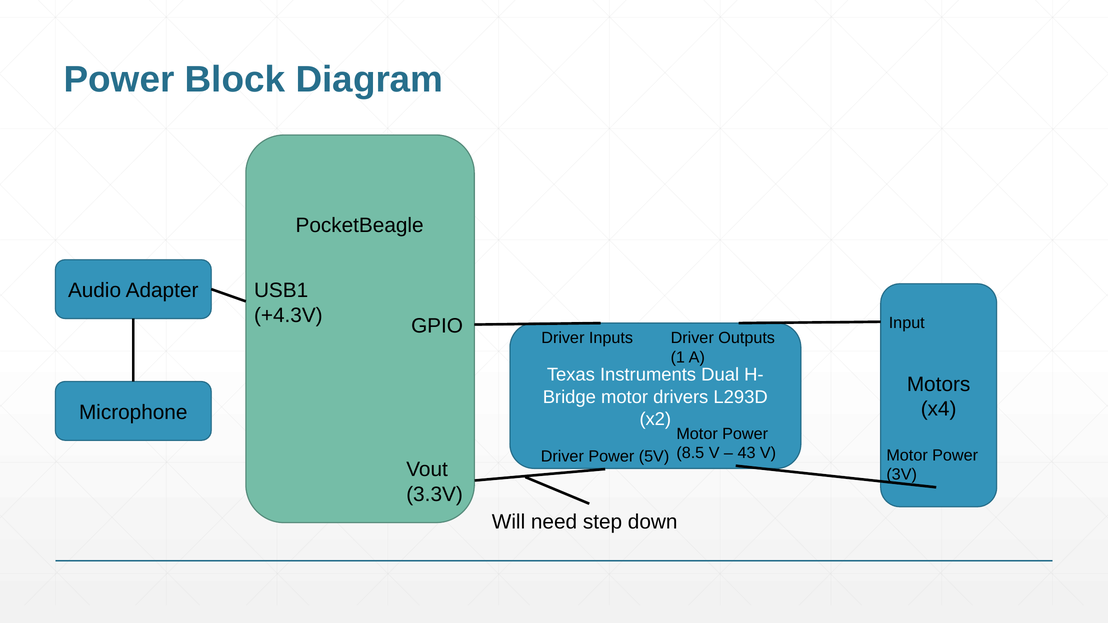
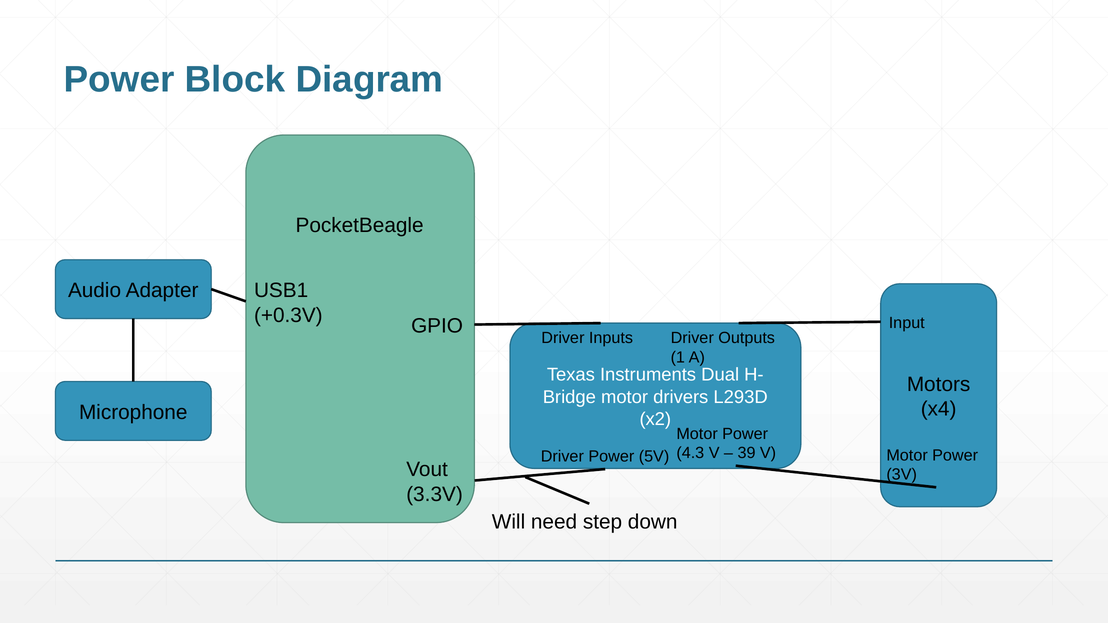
+4.3V: +4.3V -> +0.3V
8.5: 8.5 -> 4.3
43: 43 -> 39
